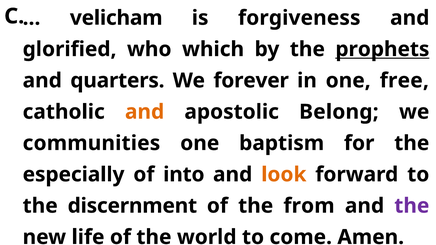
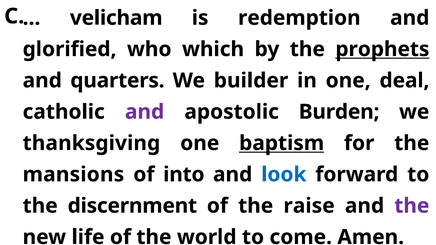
forgiveness: forgiveness -> redemption
forever: forever -> builder
free: free -> deal
and at (145, 112) colour: orange -> purple
Belong: Belong -> Burden
communities: communities -> thanksgiving
baptism underline: none -> present
especially: especially -> mansions
look colour: orange -> blue
from: from -> raise
